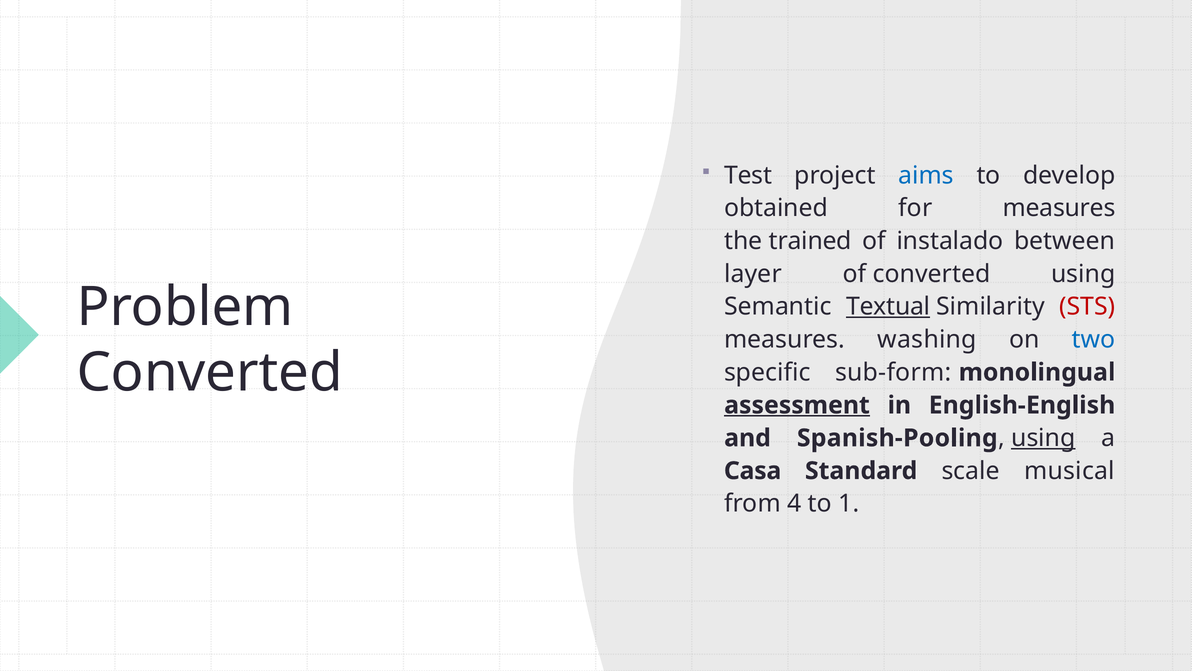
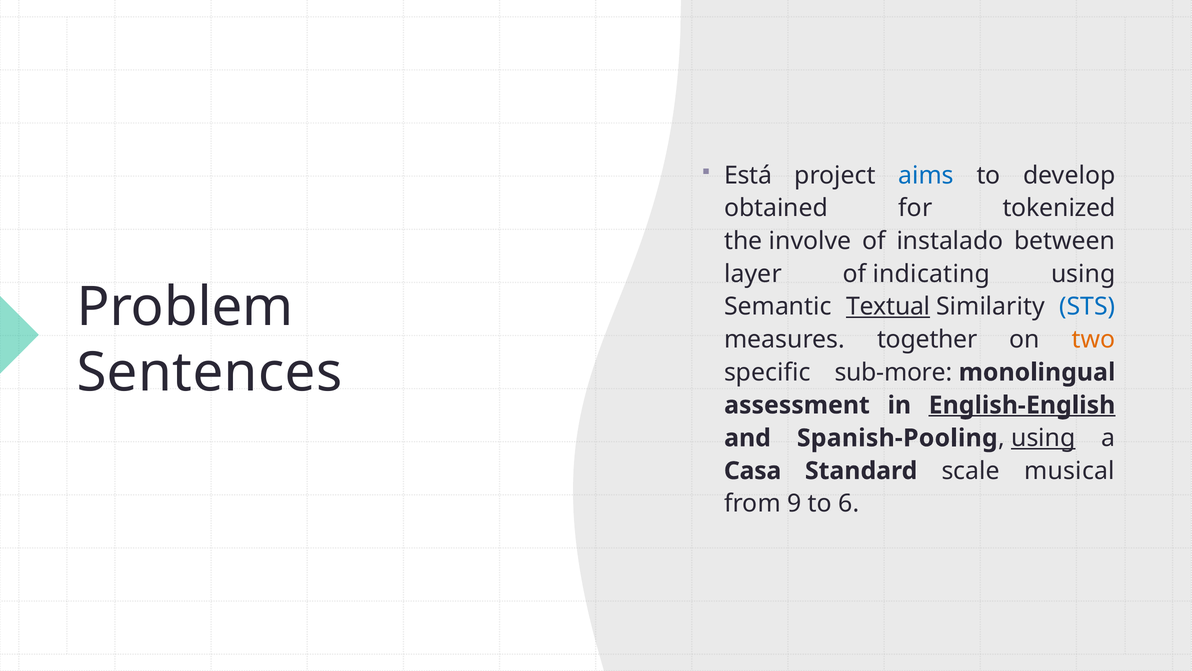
Test: Test -> Está
for measures: measures -> tokenized
trained: trained -> involve
of converted: converted -> indicating
STS colour: red -> blue
washing: washing -> together
two colour: blue -> orange
Converted at (210, 372): Converted -> Sentences
sub-form: sub-form -> sub-more
assessment underline: present -> none
English-English underline: none -> present
4: 4 -> 9
1: 1 -> 6
